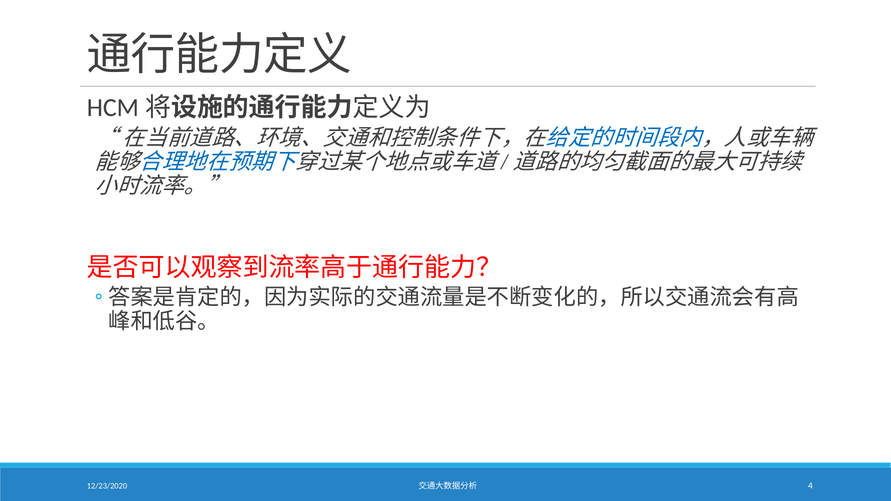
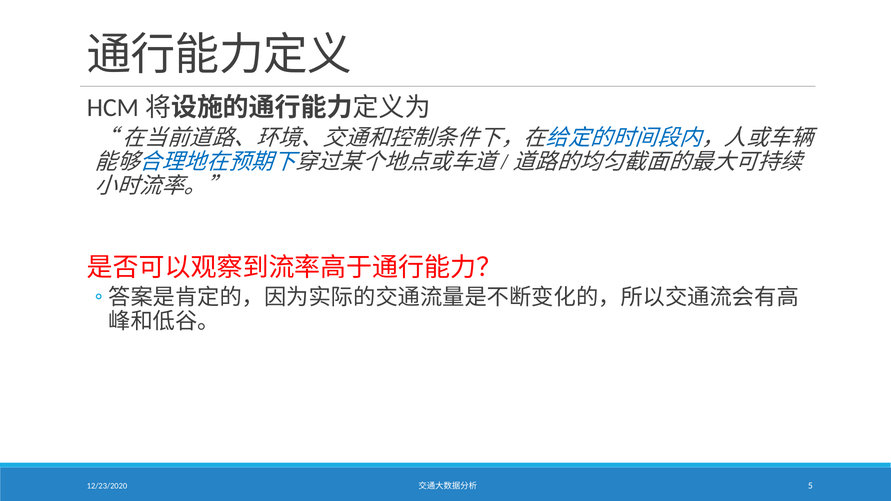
4: 4 -> 5
